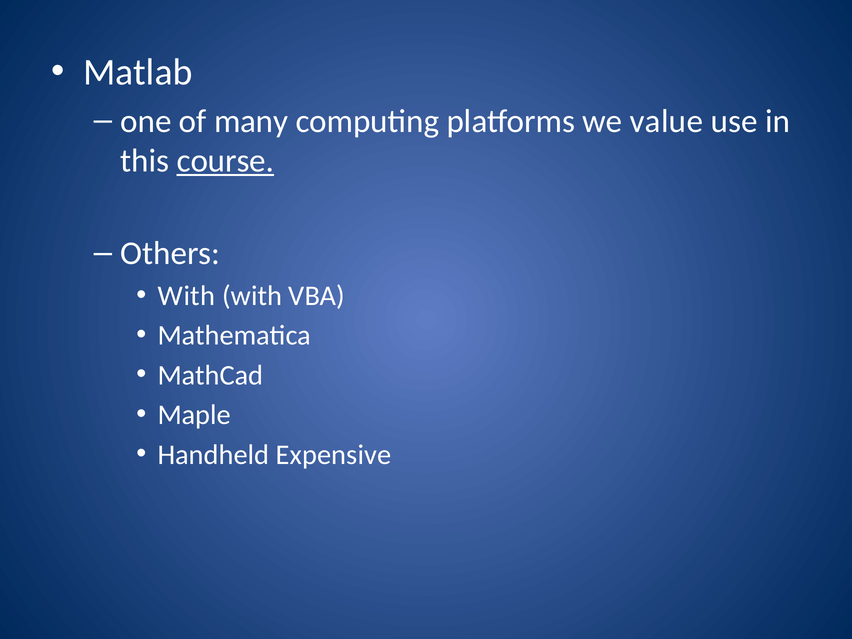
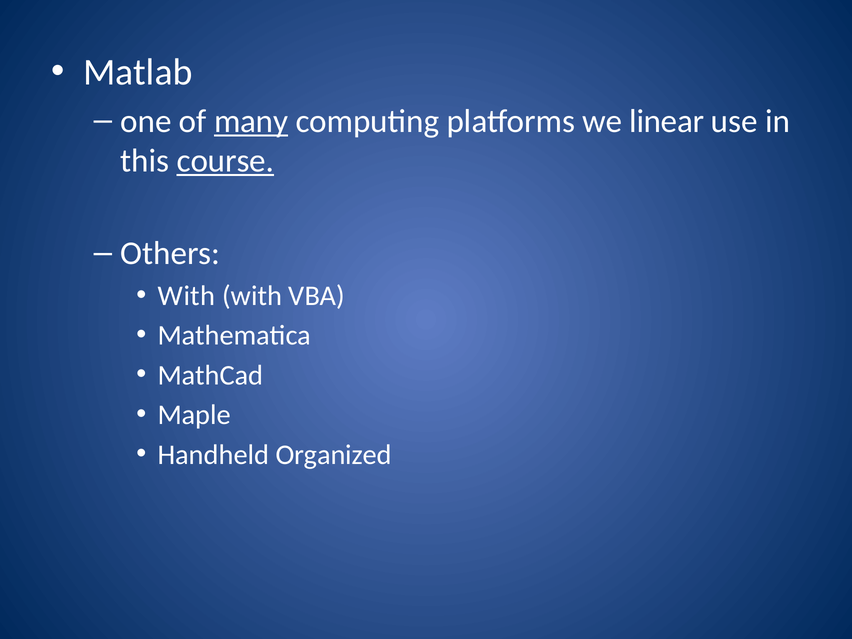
many underline: none -> present
value: value -> linear
Expensive: Expensive -> Organized
